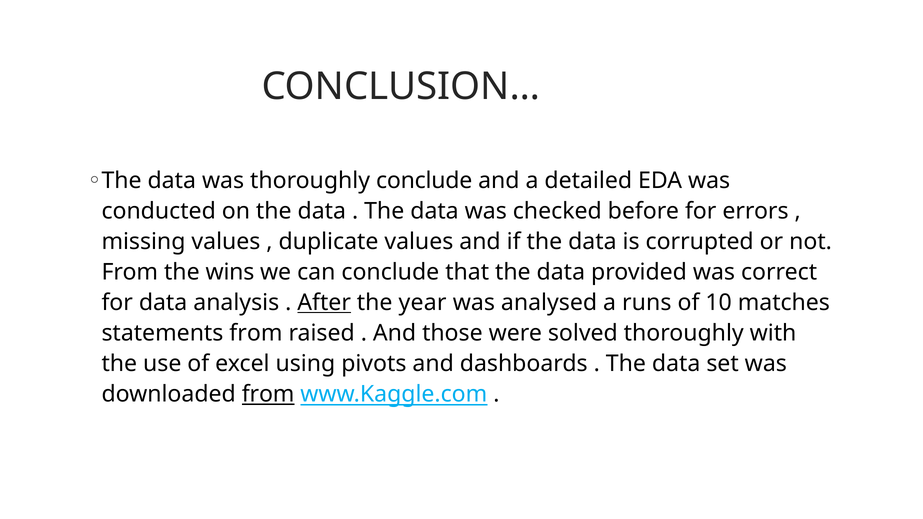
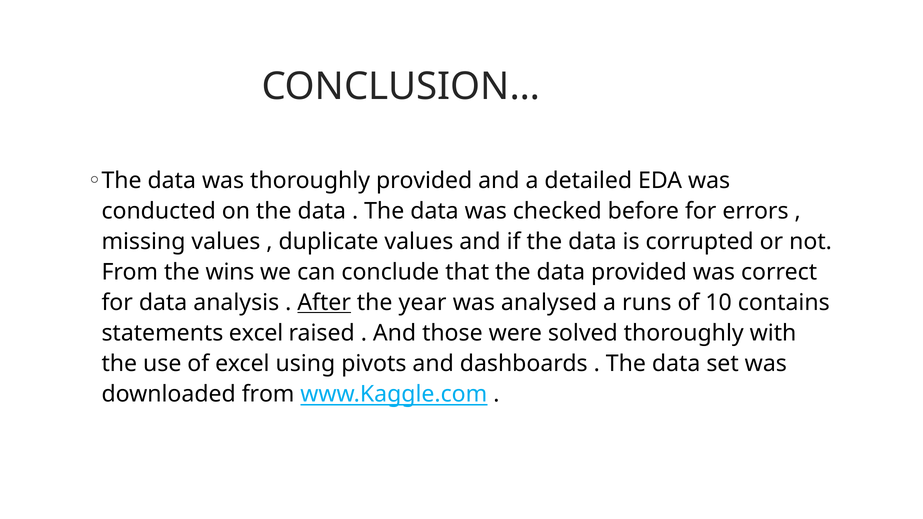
thoroughly conclude: conclude -> provided
matches: matches -> contains
statements from: from -> excel
from at (268, 394) underline: present -> none
